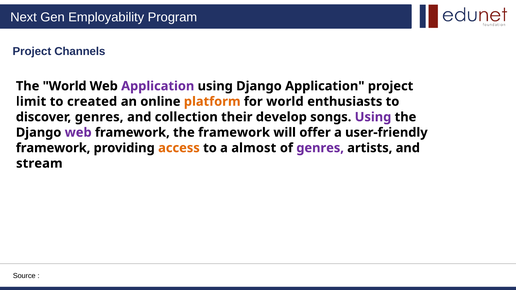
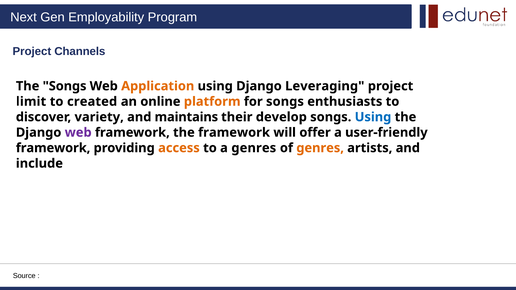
The World: World -> Songs
Application at (158, 86) colour: purple -> orange
Django Application: Application -> Leveraging
for world: world -> songs
discover genres: genres -> variety
collection: collection -> maintains
Using at (373, 117) colour: purple -> blue
a almost: almost -> genres
genres at (320, 148) colour: purple -> orange
stream: stream -> include
